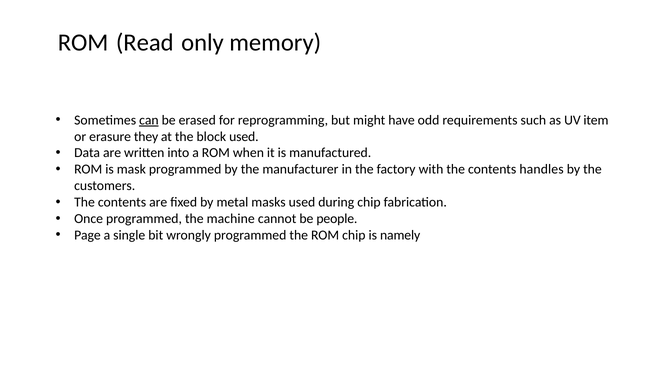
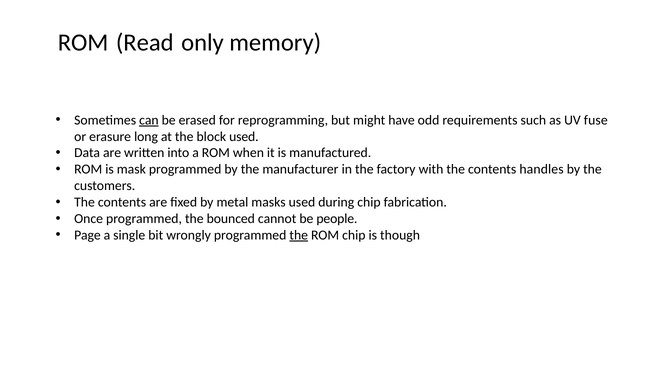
item: item -> fuse
they: they -> long
machine: machine -> bounced
the at (299, 235) underline: none -> present
namely: namely -> though
